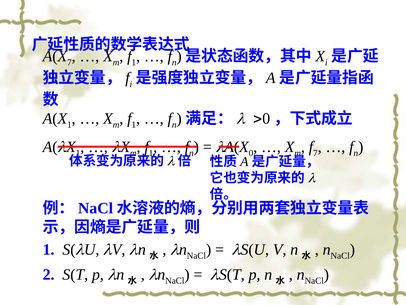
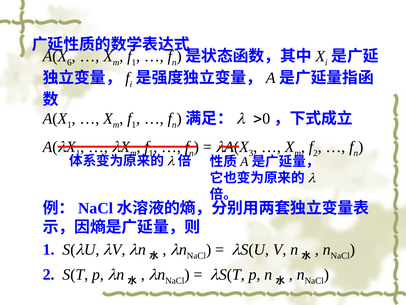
7 at (69, 62): 7 -> 6
0 at (251, 153): 0 -> 3
7 at (315, 153): 7 -> 2
